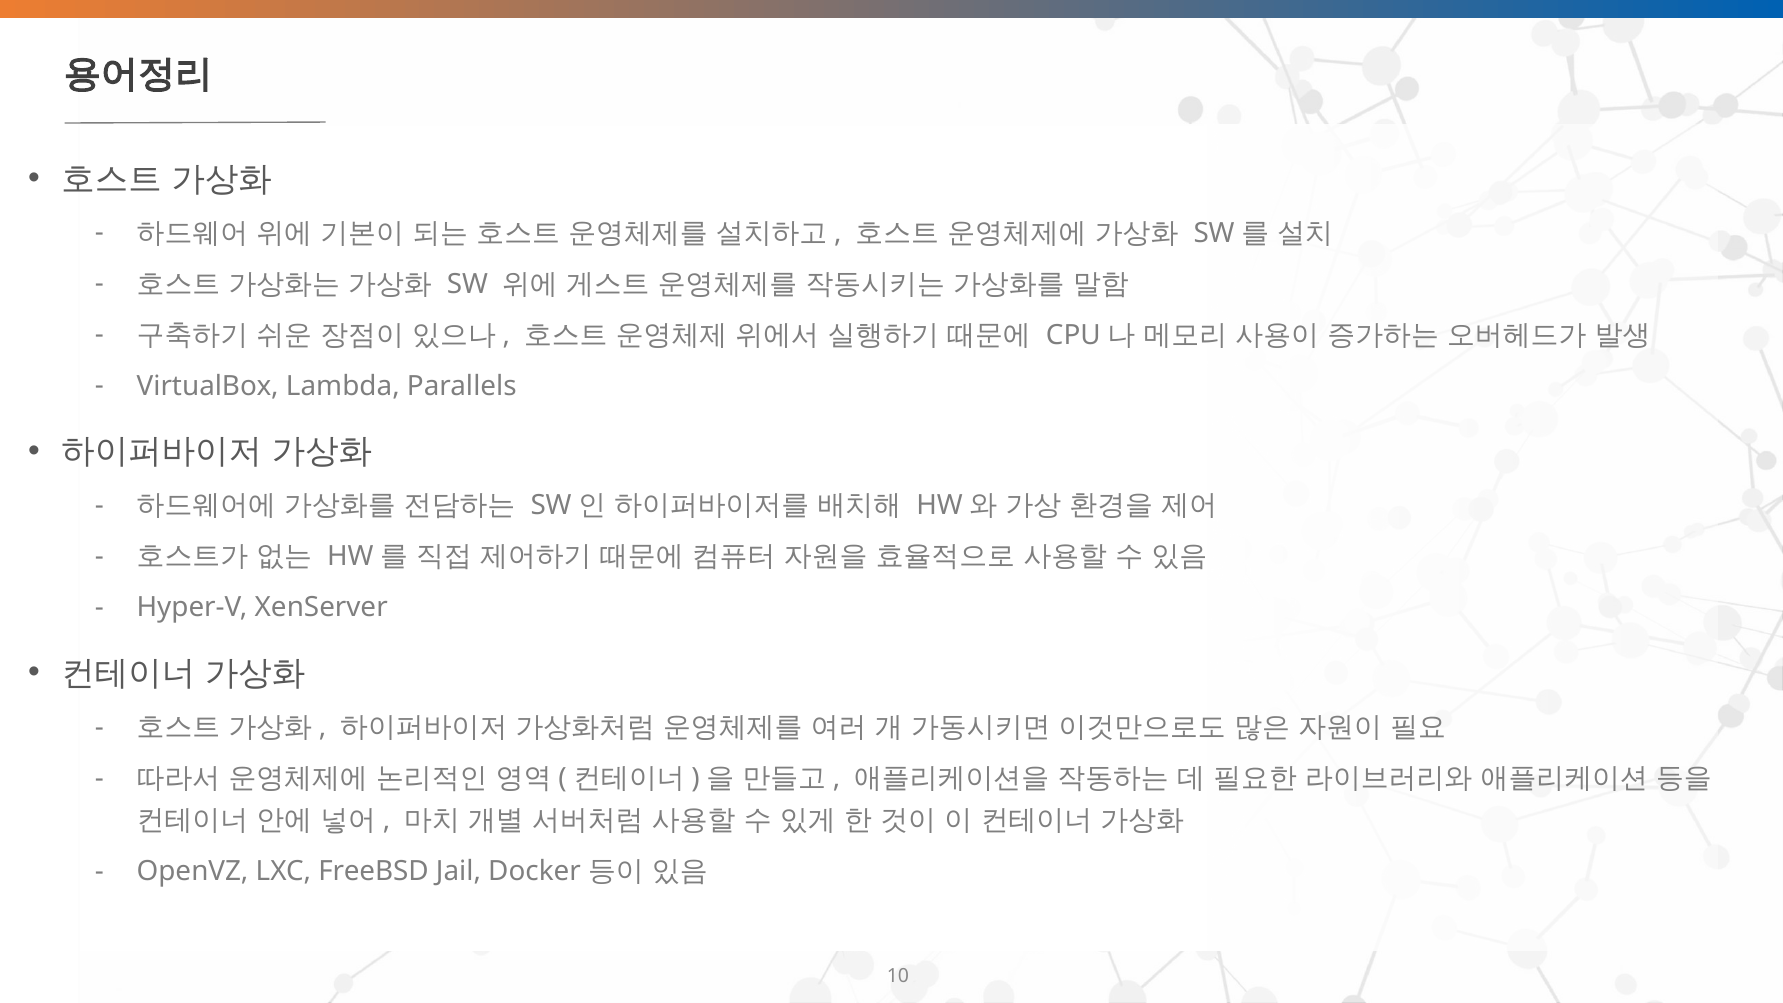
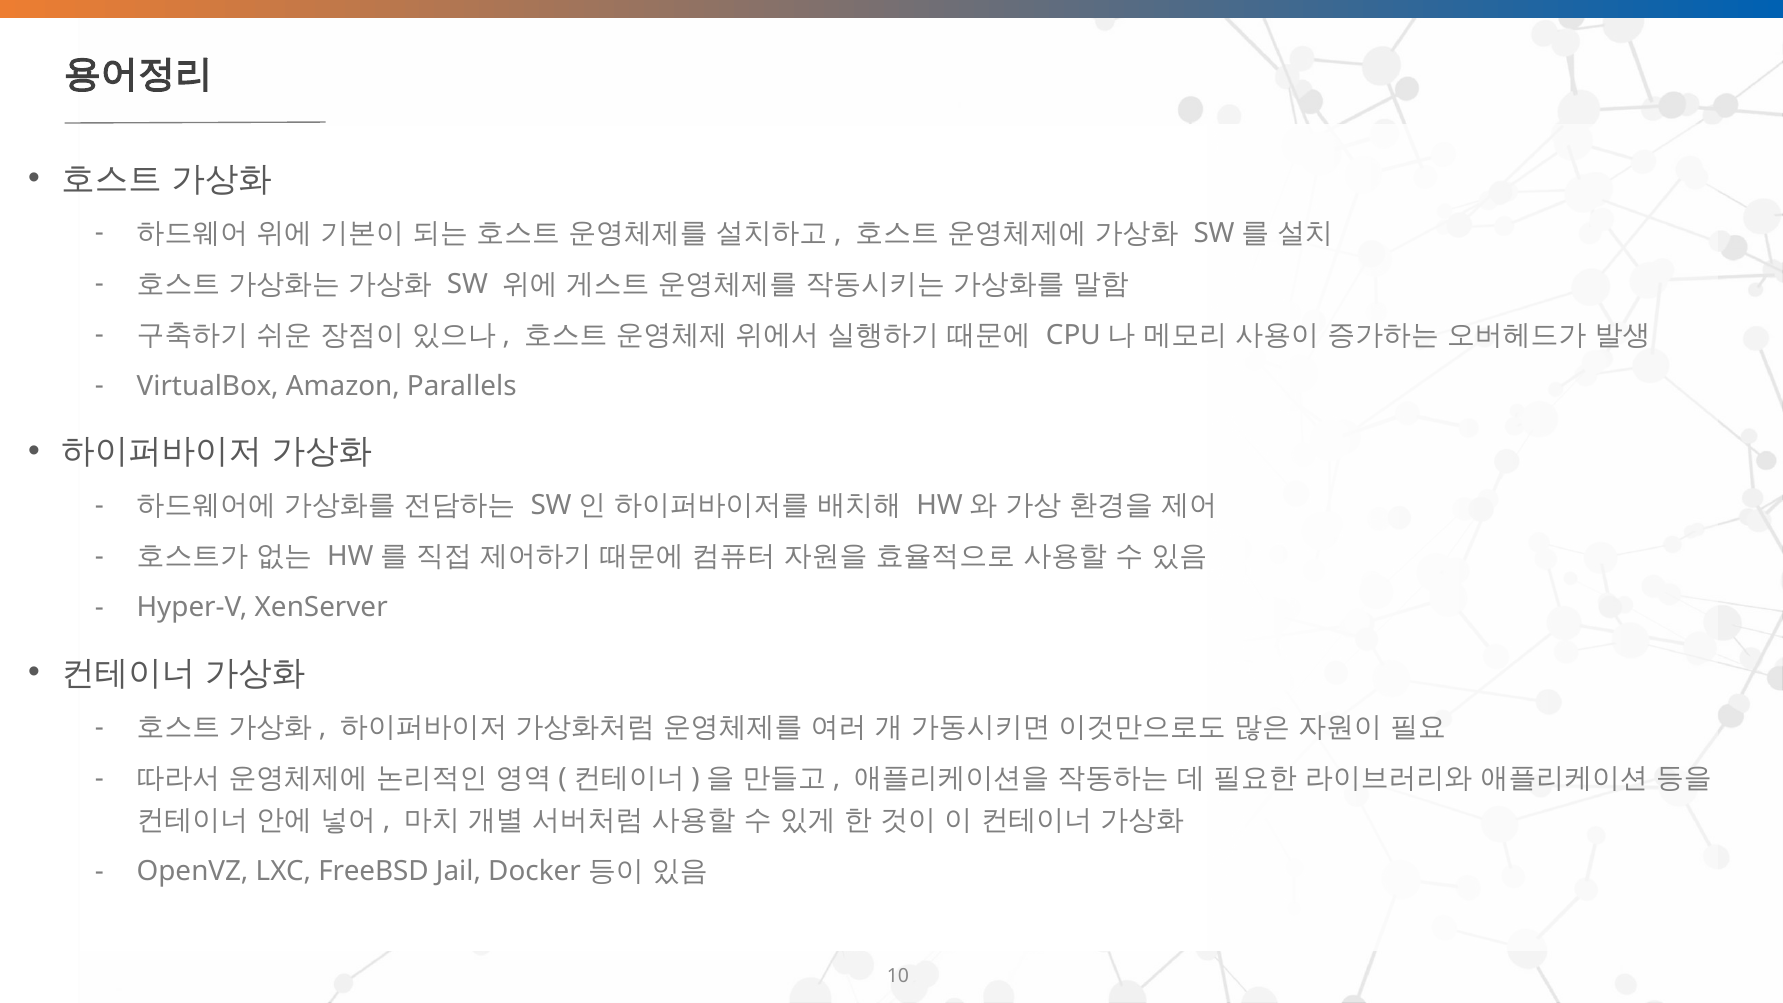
Lambda: Lambda -> Amazon
